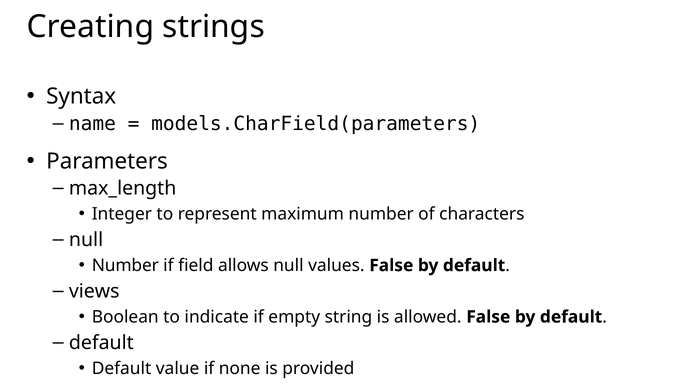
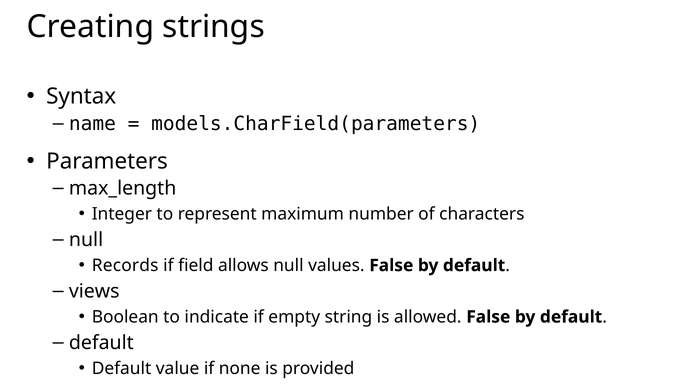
Number at (125, 266): Number -> Records
